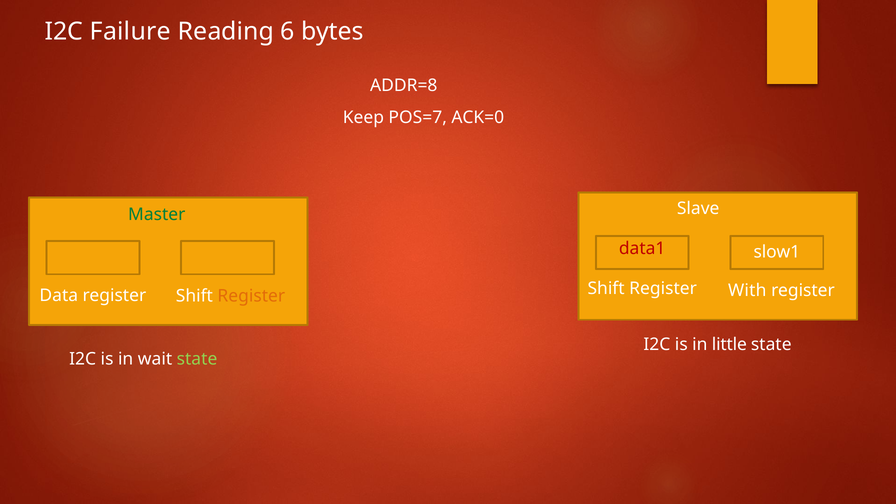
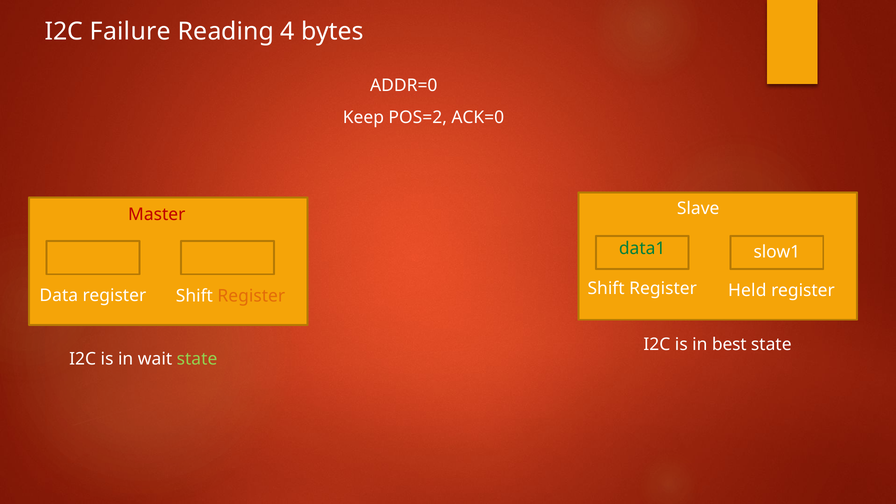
6: 6 -> 4
ADDR=8: ADDR=8 -> ADDR=0
POS=7: POS=7 -> POS=2
Master colour: green -> red
data1 colour: red -> green
With: With -> Held
little: little -> best
